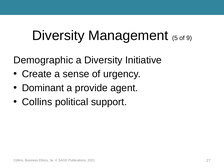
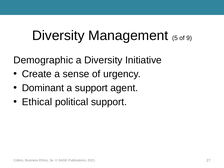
a provide: provide -> support
Collins at (37, 102): Collins -> Ethical
